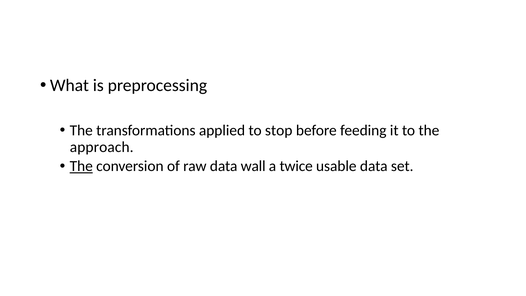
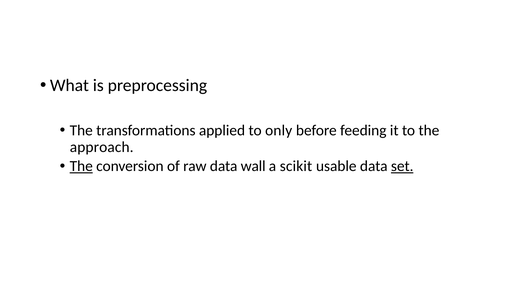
stop: stop -> only
twice: twice -> scikit
set underline: none -> present
